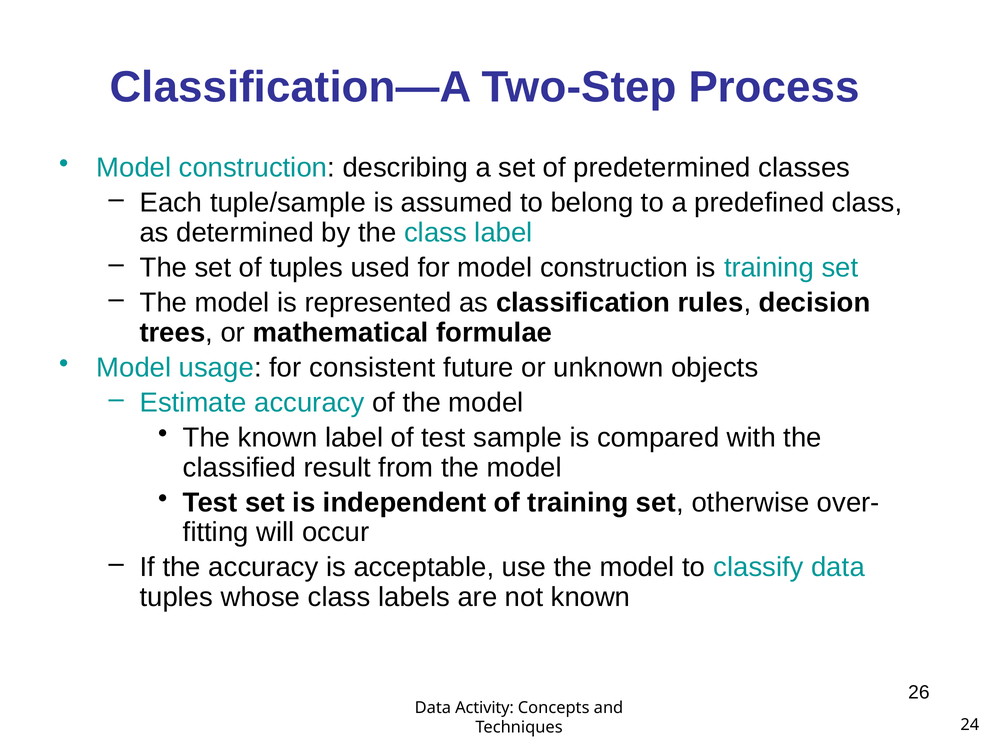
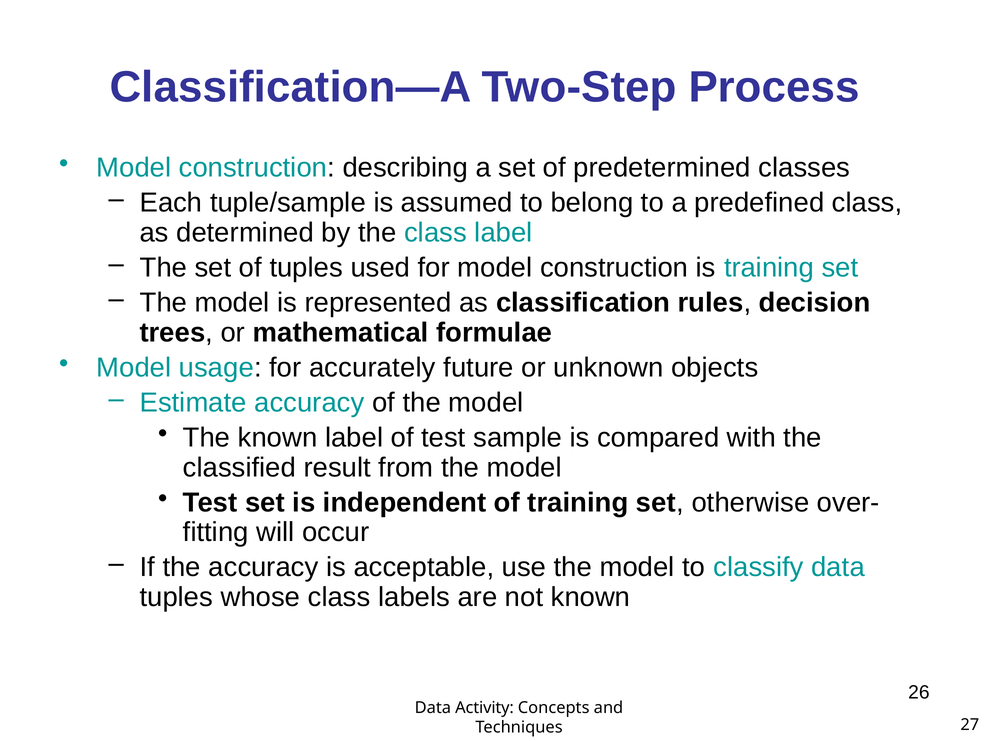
consistent: consistent -> accurately
24: 24 -> 27
